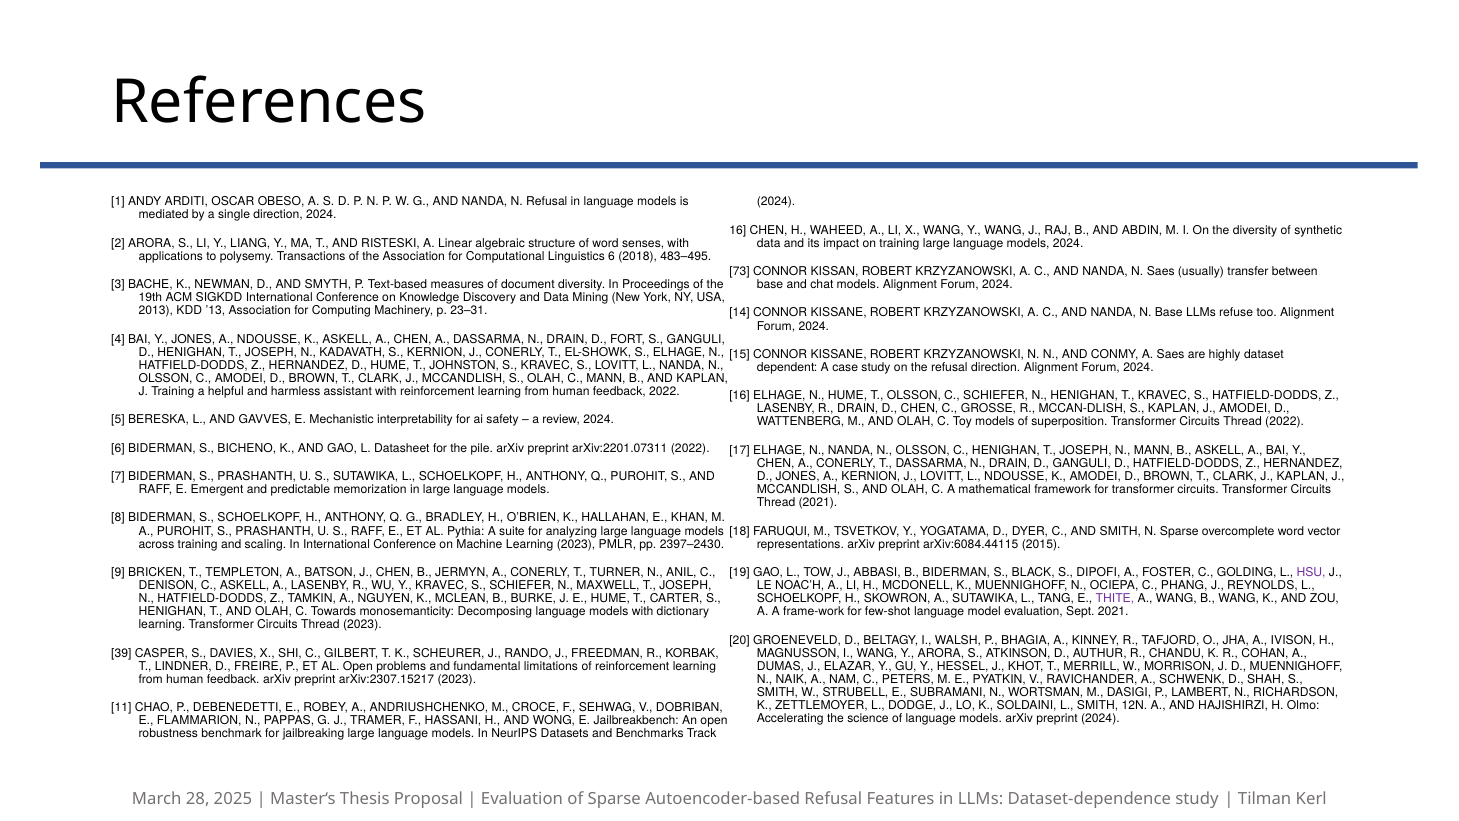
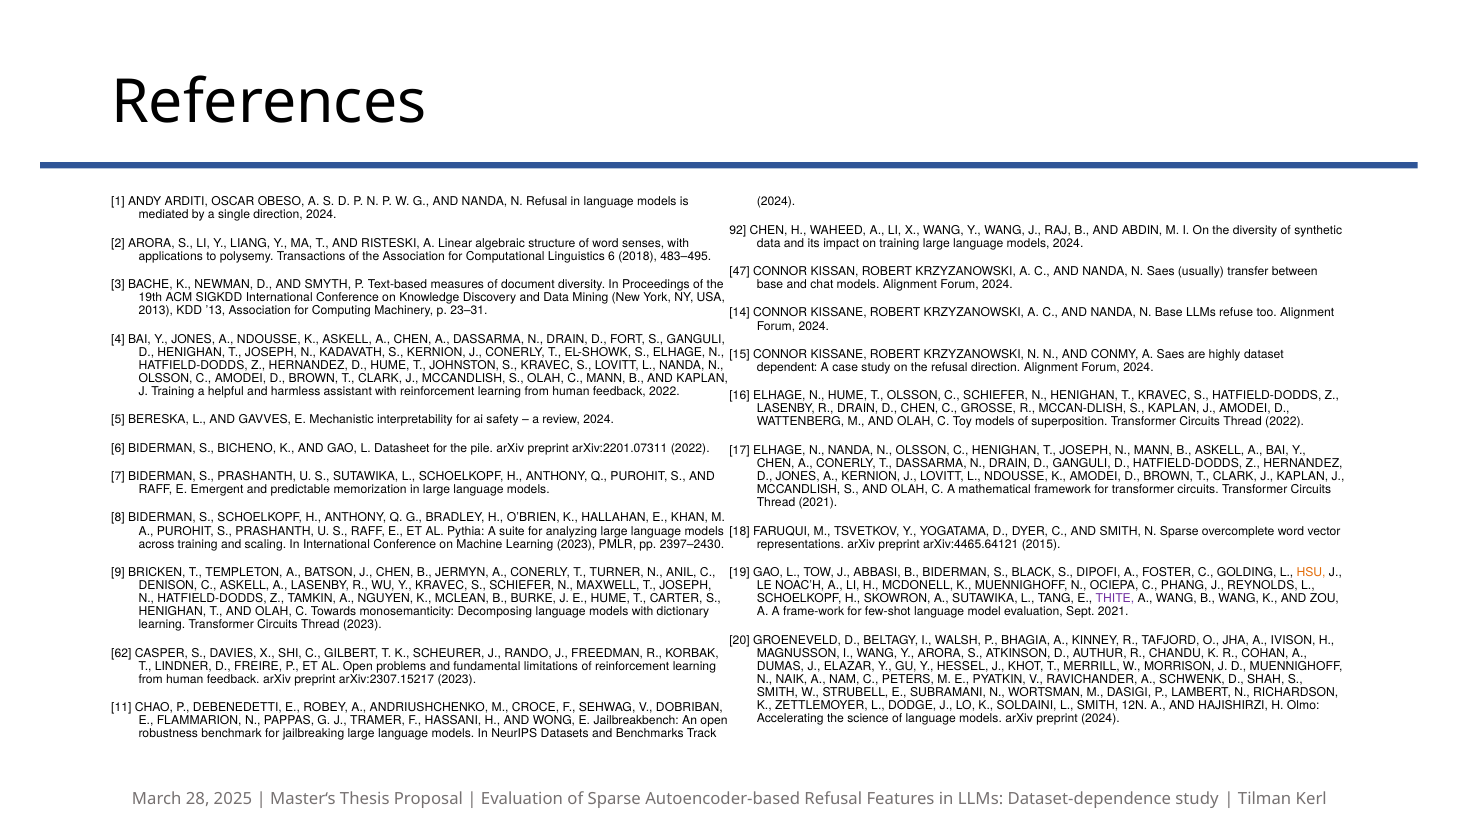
16 at (738, 230): 16 -> 92
73: 73 -> 47
arXiv:6084.44115: arXiv:6084.44115 -> arXiv:4465.64121
HSU colour: purple -> orange
39: 39 -> 62
